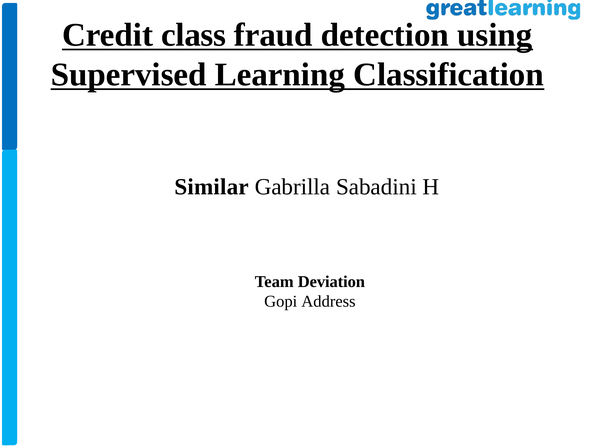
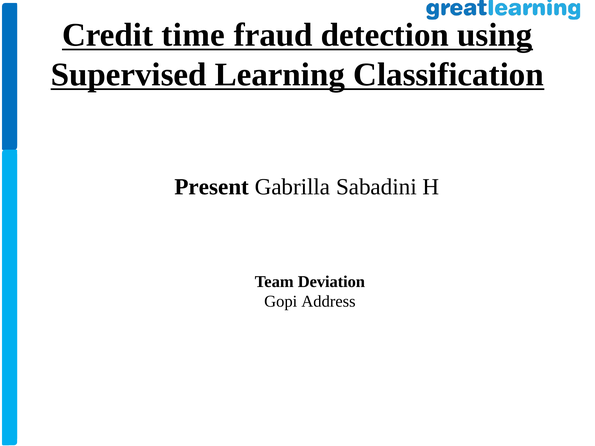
class: class -> time
Similar: Similar -> Present
